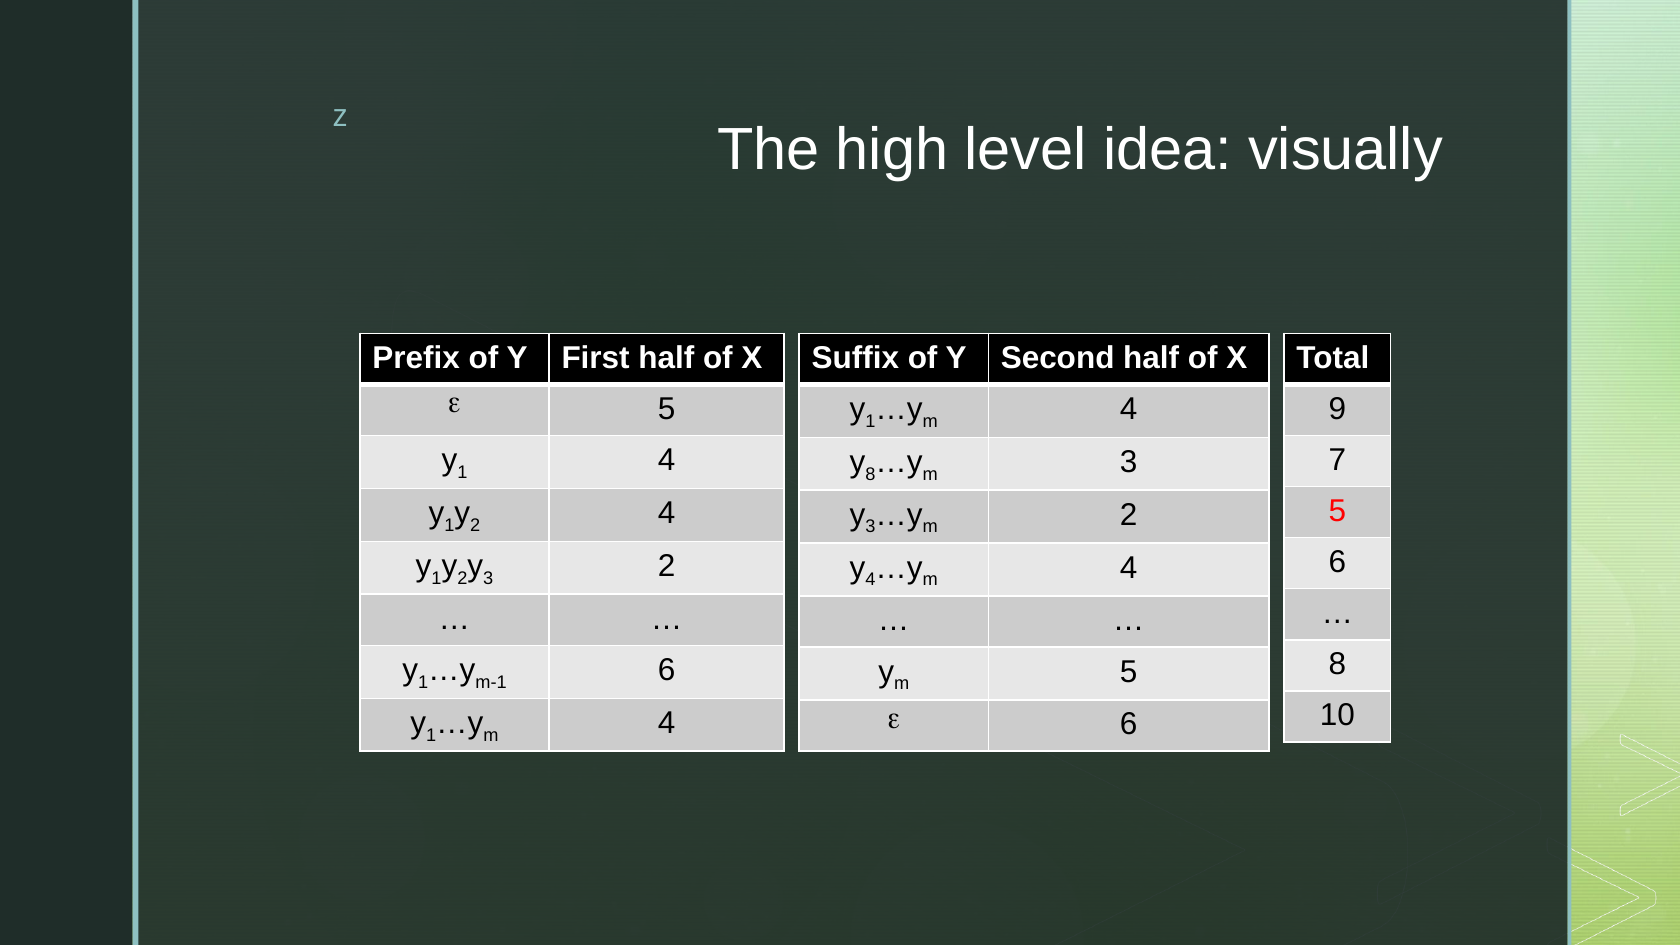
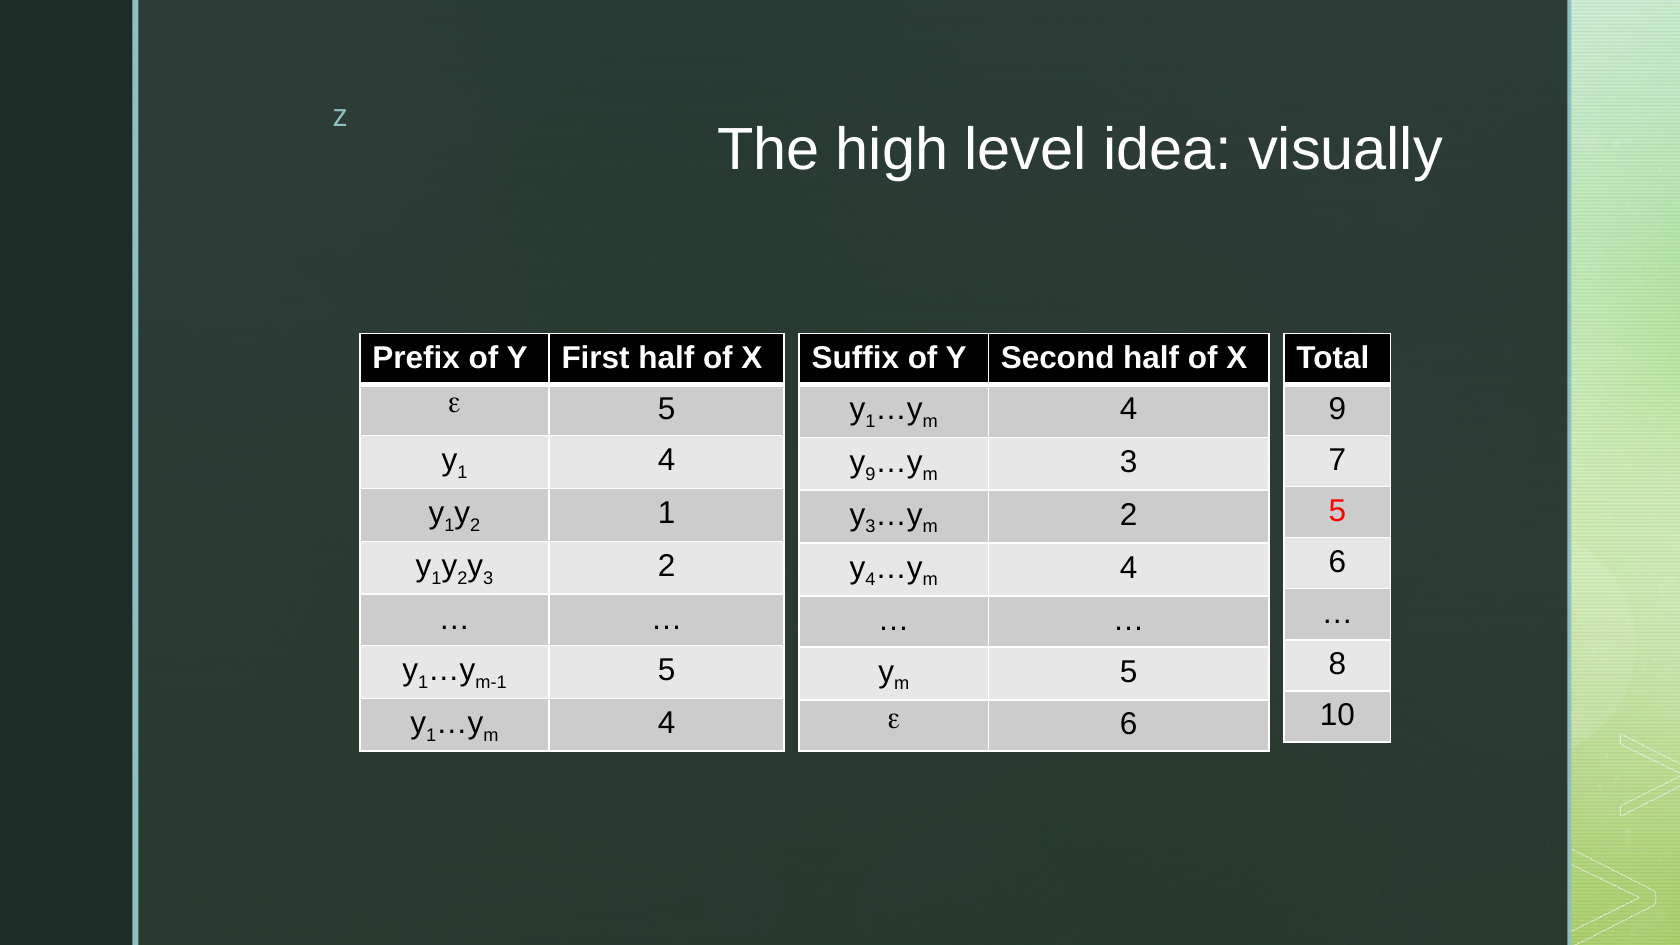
y 8: 8 -> 9
2 4: 4 -> 1
6 at (667, 670): 6 -> 5
